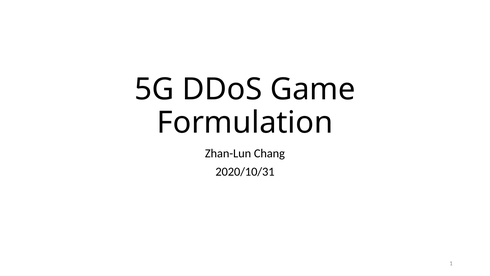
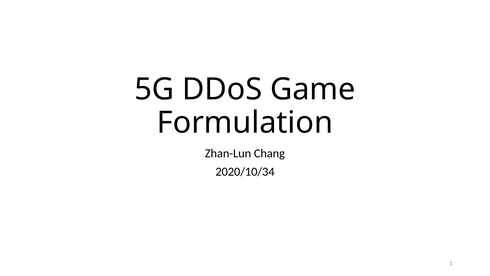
2020/10/31: 2020/10/31 -> 2020/10/34
